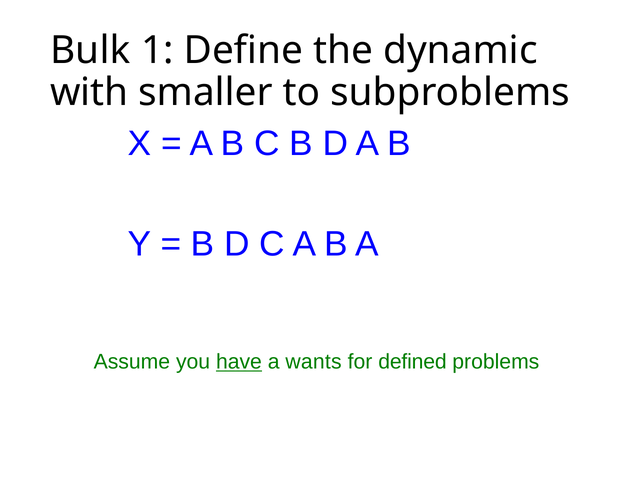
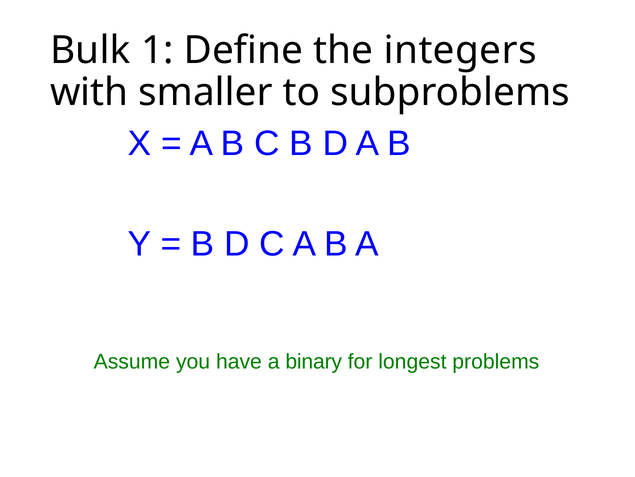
dynamic: dynamic -> integers
have underline: present -> none
wants: wants -> binary
defined: defined -> longest
